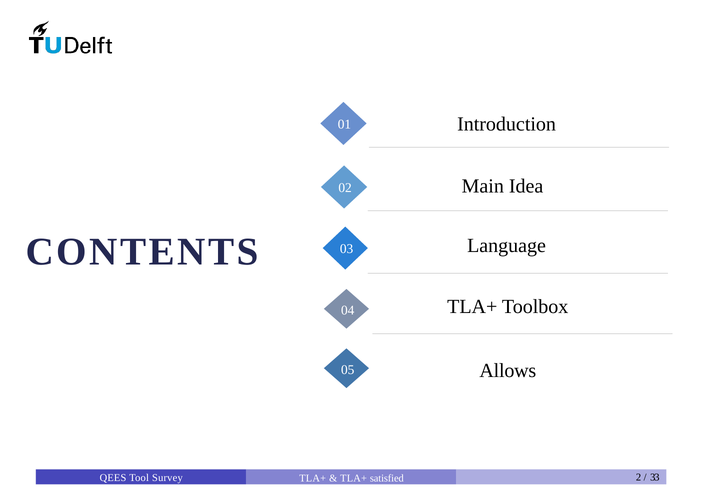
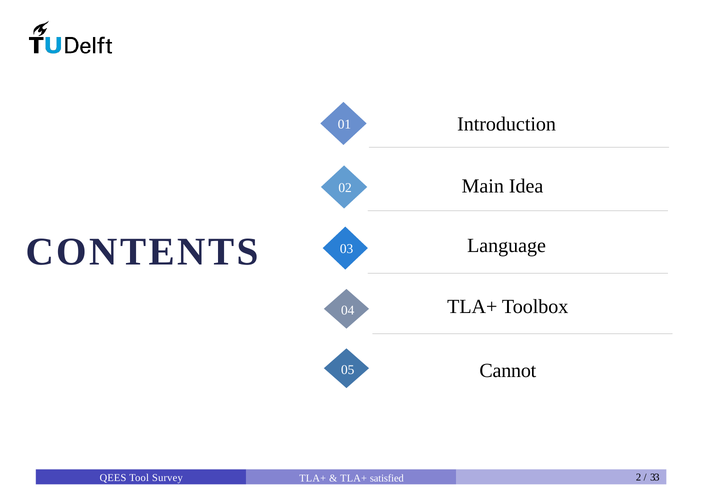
Allows: Allows -> Cannot
